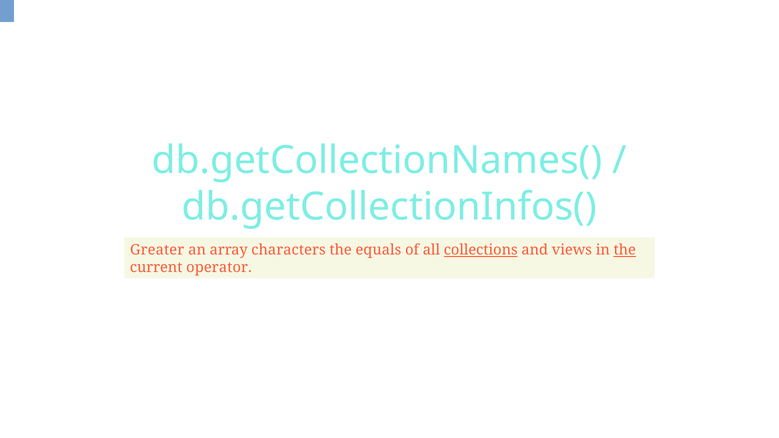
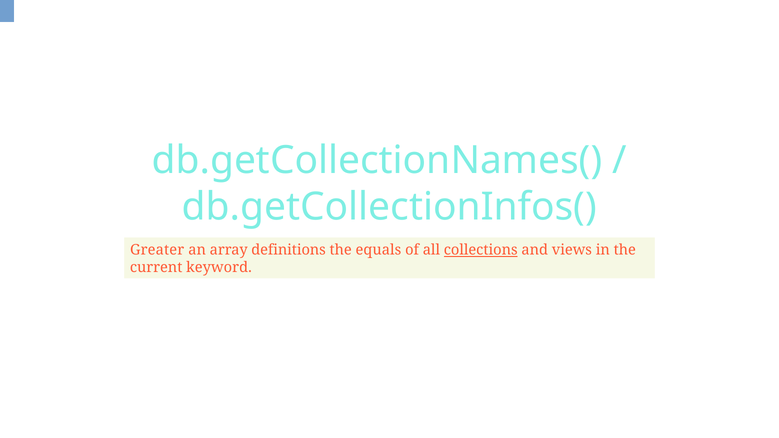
characters: characters -> definitions
the at (625, 250) underline: present -> none
operator: operator -> keyword
